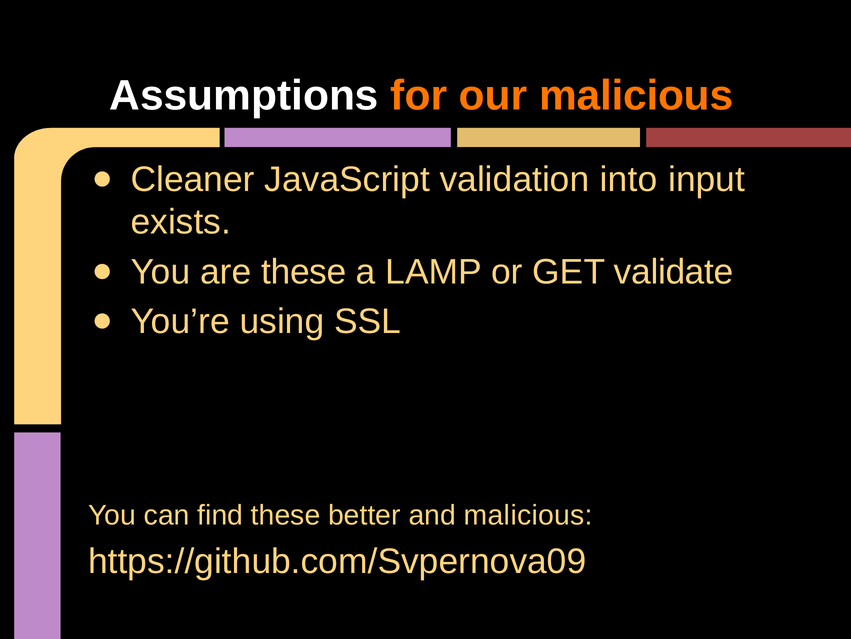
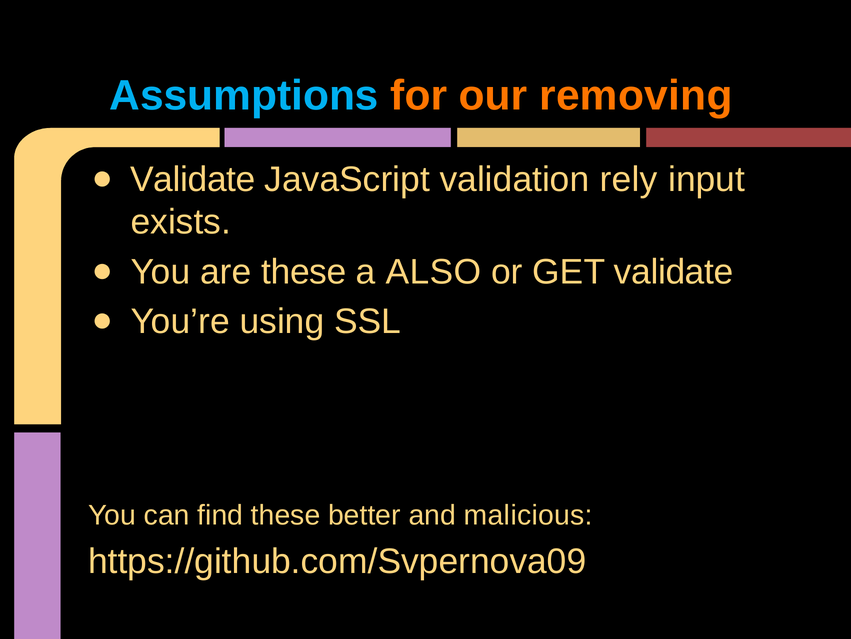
Assumptions colour: white -> light blue
our malicious: malicious -> removing
Cleaner at (193, 179): Cleaner -> Validate
into: into -> rely
LAMP: LAMP -> ALSO
